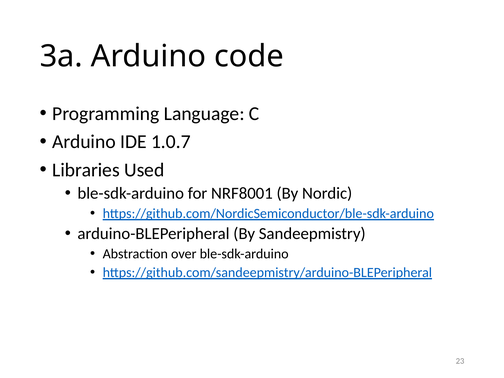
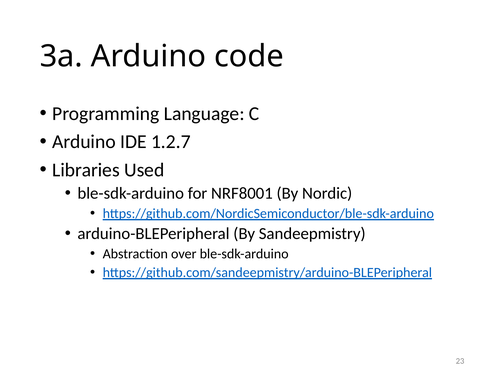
1.0.7: 1.0.7 -> 1.2.7
